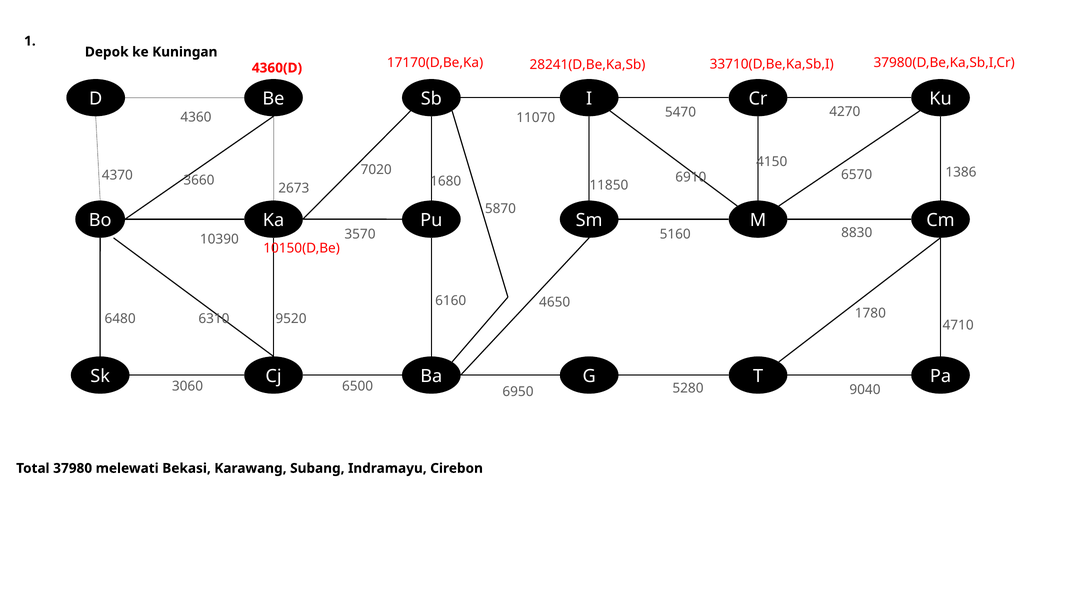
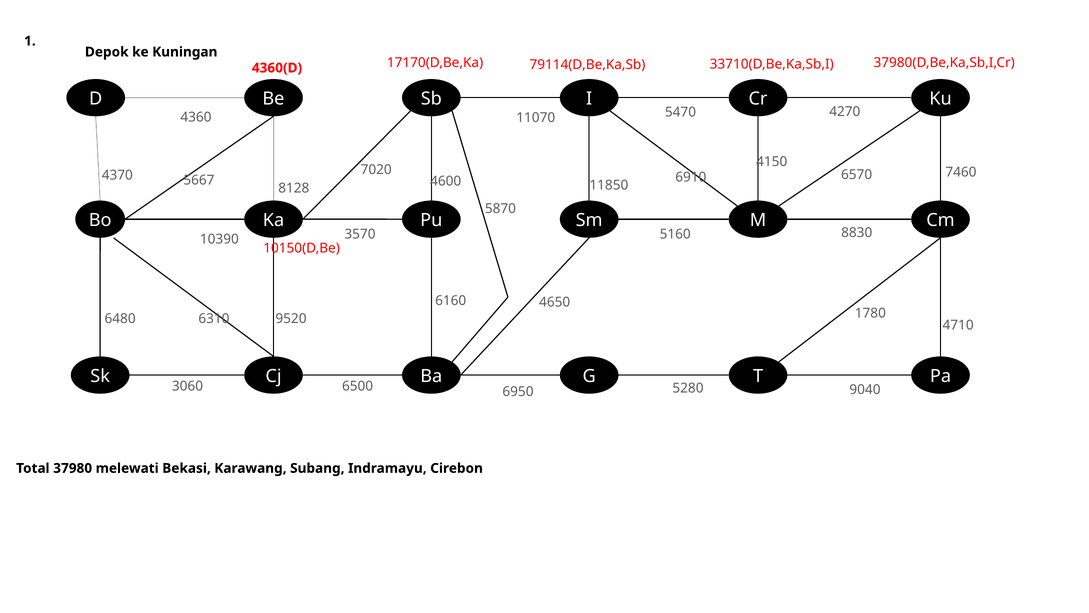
28241(D,Be,Ka,Sb: 28241(D,Be,Ka,Sb -> 79114(D,Be,Ka,Sb
1386: 1386 -> 7460
3660: 3660 -> 5667
1680: 1680 -> 4600
2673: 2673 -> 8128
